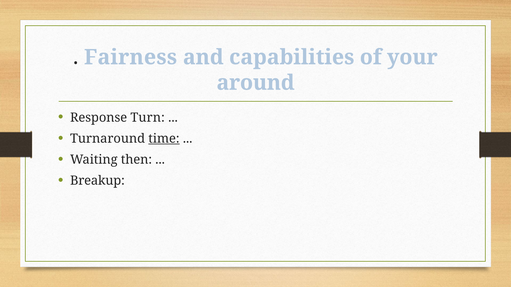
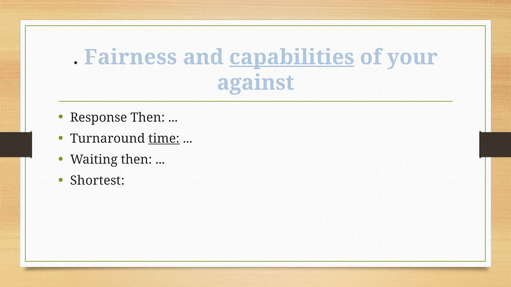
capabilities underline: none -> present
around: around -> against
Response Turn: Turn -> Then
Breakup: Breakup -> Shortest
